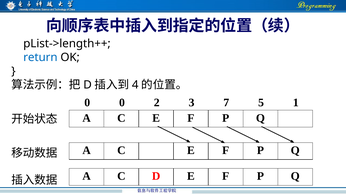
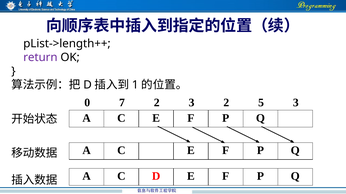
return colour: blue -> purple
4: 4 -> 1
0 0: 0 -> 7
3 7: 7 -> 2
5 1: 1 -> 3
